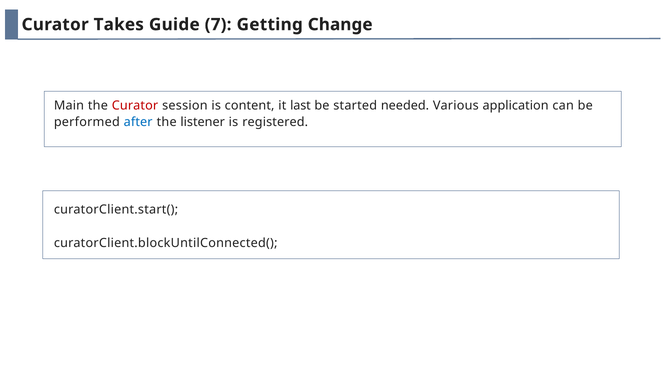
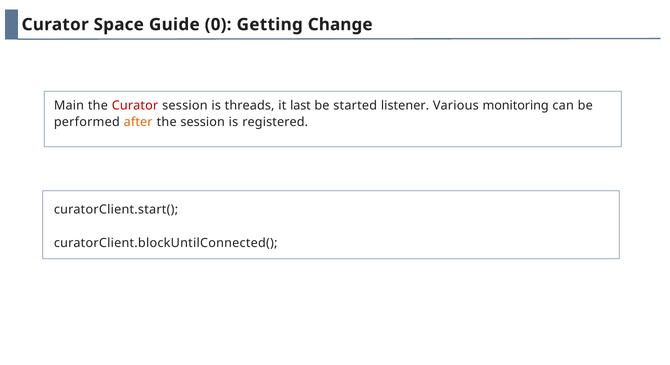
Takes: Takes -> Space
7: 7 -> 0
content: content -> threads
needed: needed -> listener
application: application -> monitoring
after colour: blue -> orange
the listener: listener -> session
